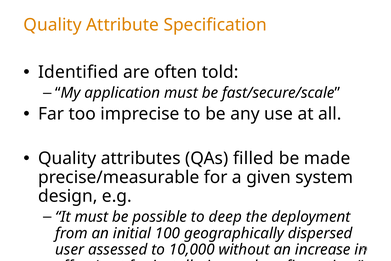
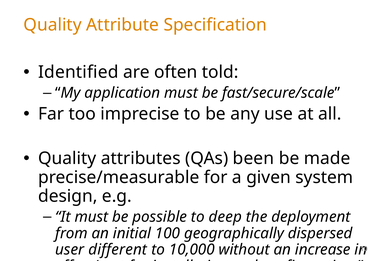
filled: filled -> been
assessed: assessed -> different
